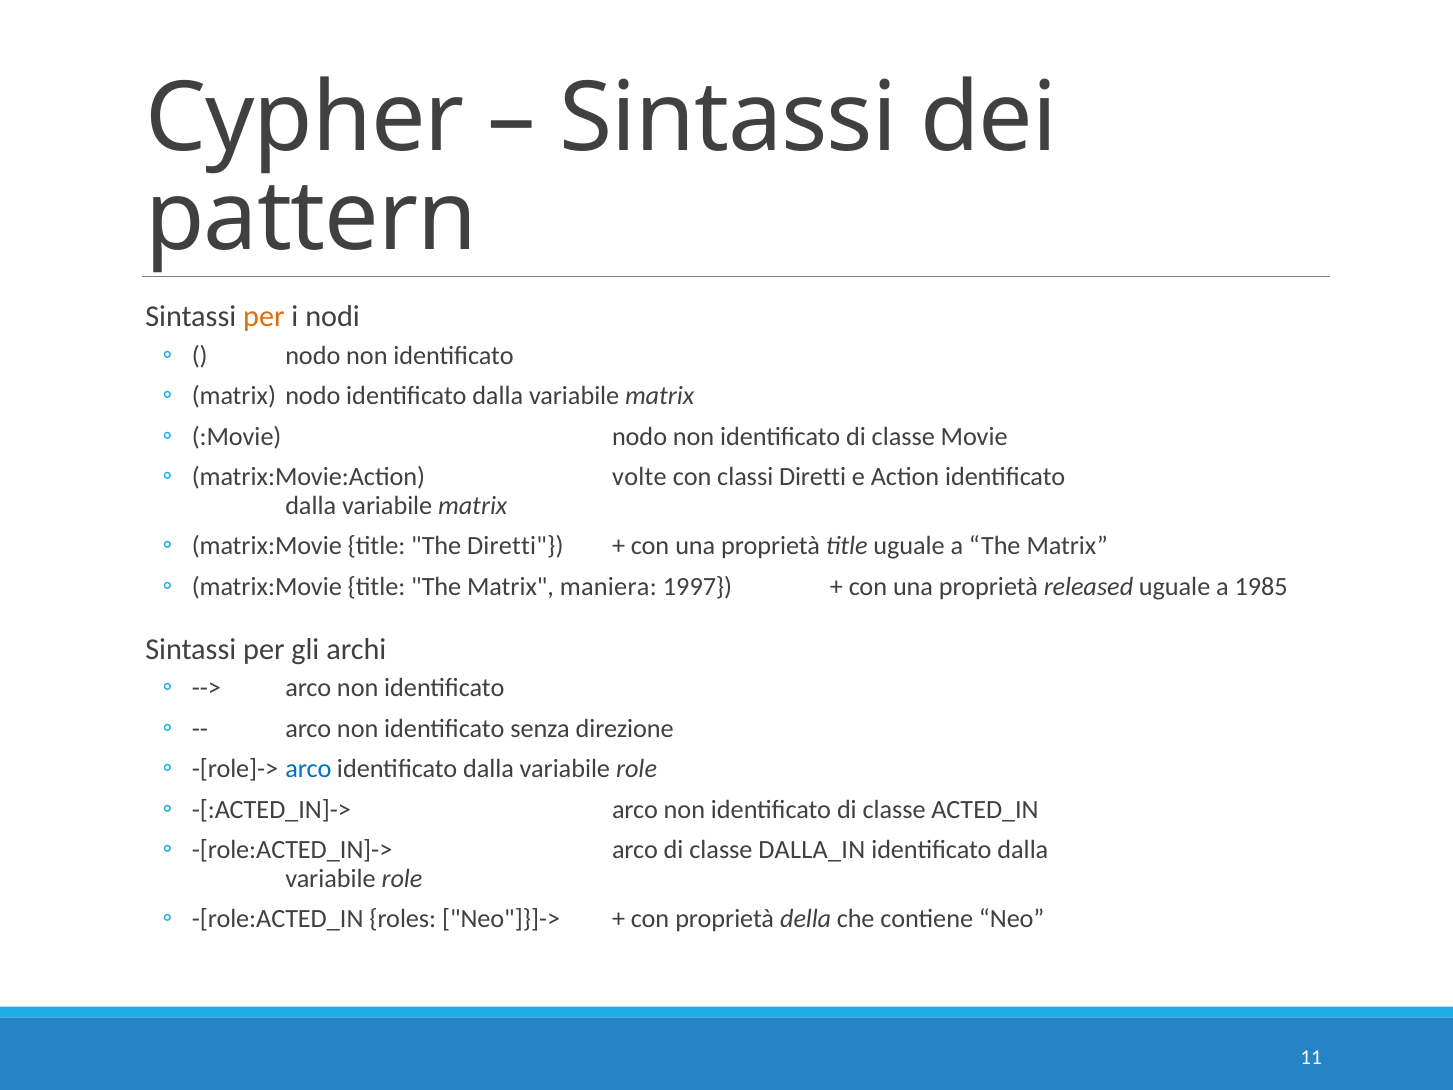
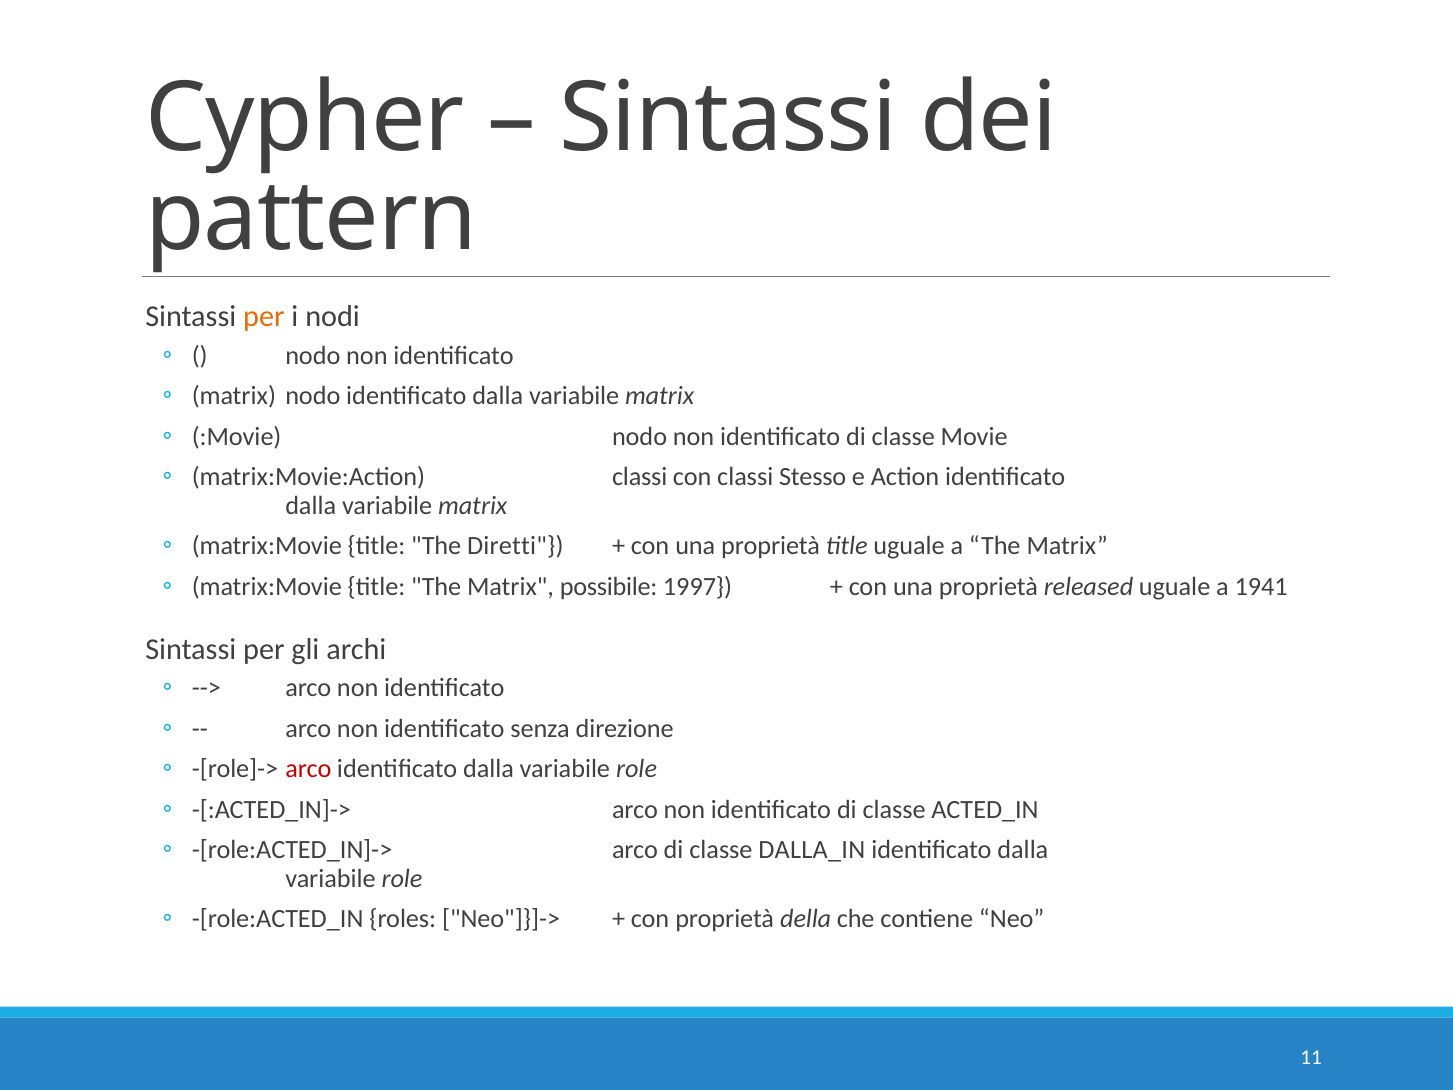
matrix:Movie:Action volte: volte -> classi
classi Diretti: Diretti -> Stesso
maniera: maniera -> possibile
1985: 1985 -> 1941
arco at (308, 769) colour: blue -> red
